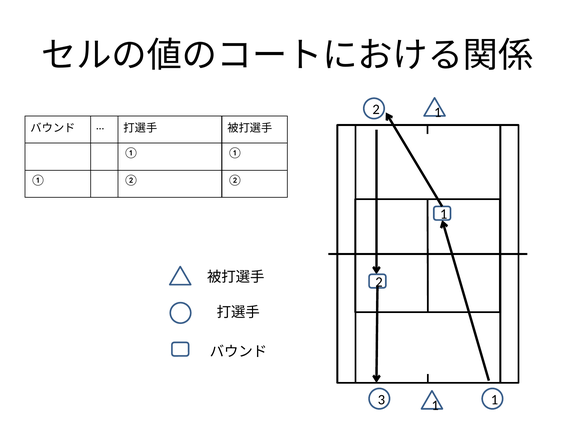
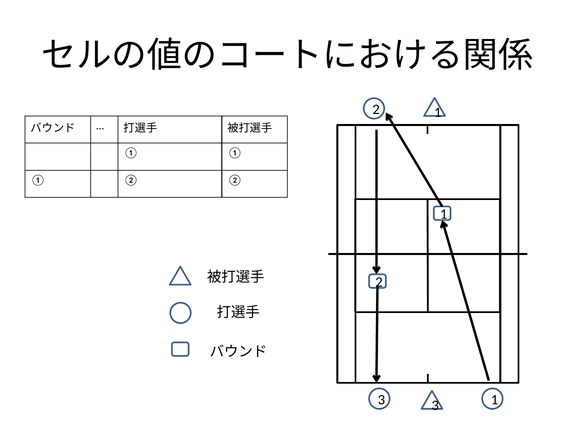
3 1: 1 -> 3
